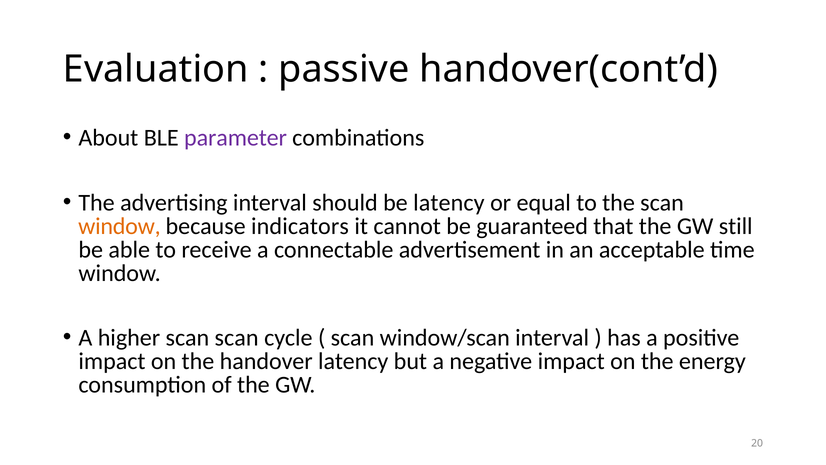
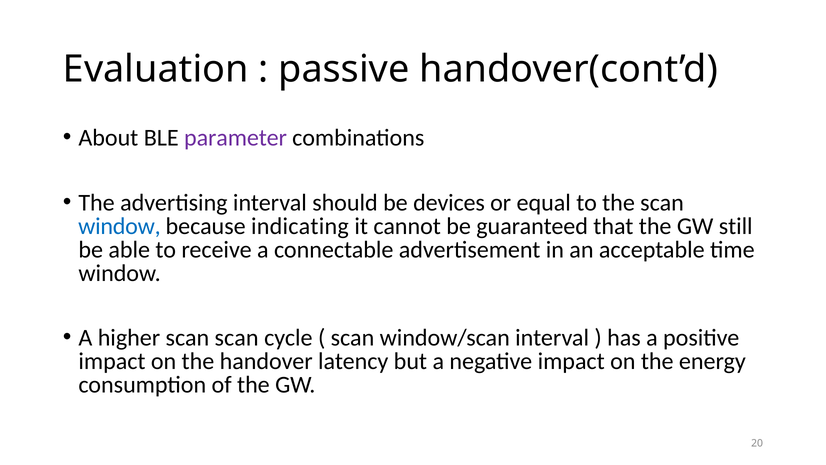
be latency: latency -> devices
window at (119, 226) colour: orange -> blue
indicators: indicators -> indicating
